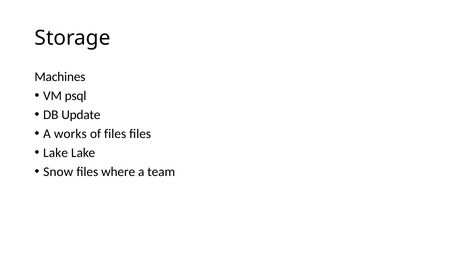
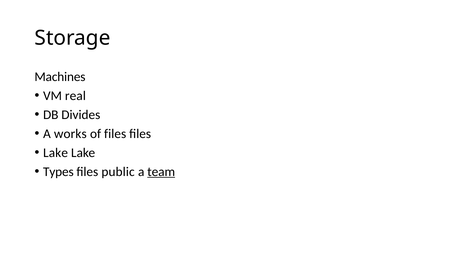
psql: psql -> real
Update: Update -> Divides
Snow: Snow -> Types
where: where -> public
team underline: none -> present
